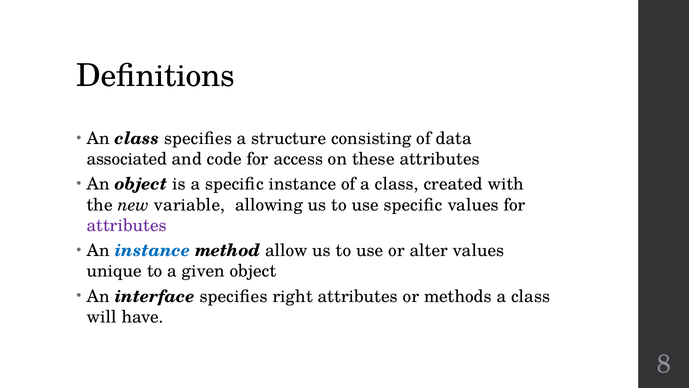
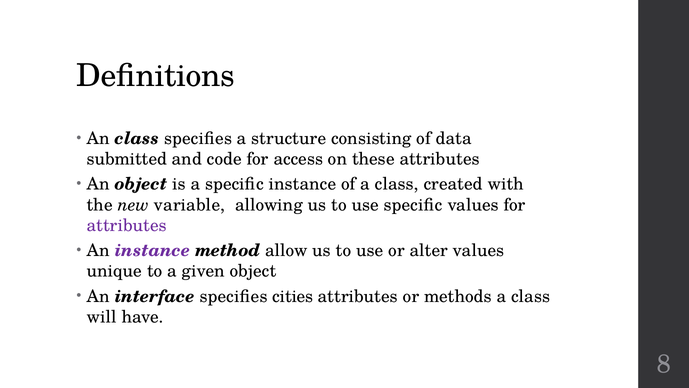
associated: associated -> submitted
instance at (152, 250) colour: blue -> purple
right: right -> cities
